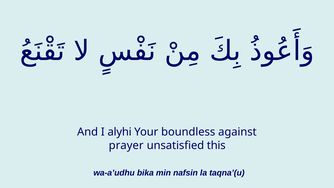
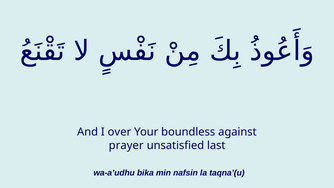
alyhi: alyhi -> over
this: this -> last
